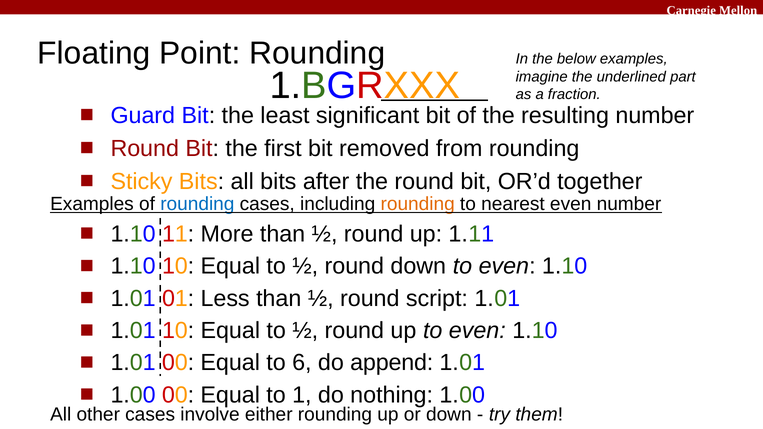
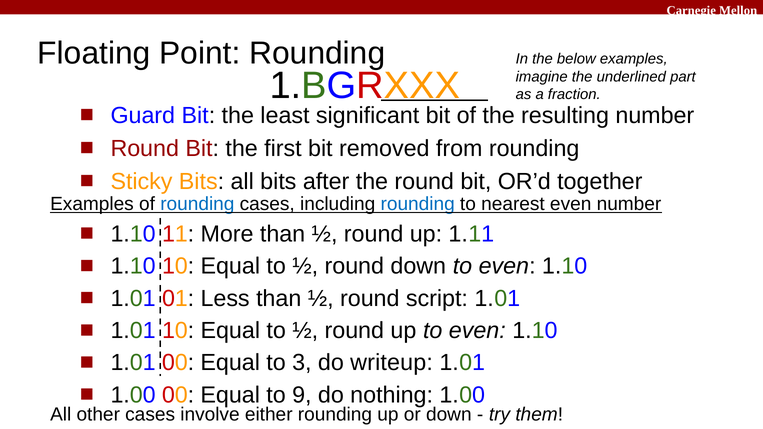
rounding at (418, 204) colour: orange -> blue
6: 6 -> 3
append: append -> writeup
1: 1 -> 9
